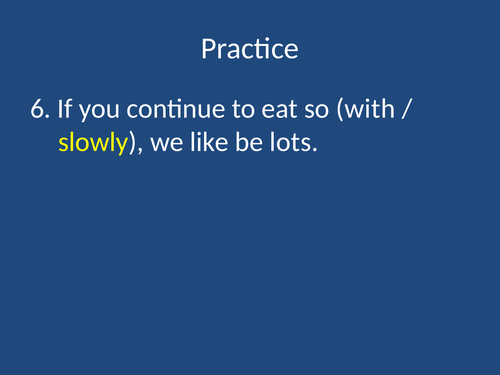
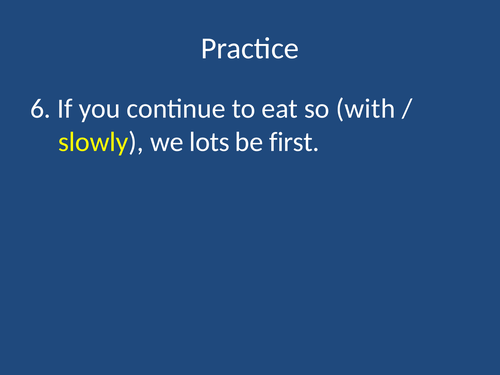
like: like -> lots
lots: lots -> first
